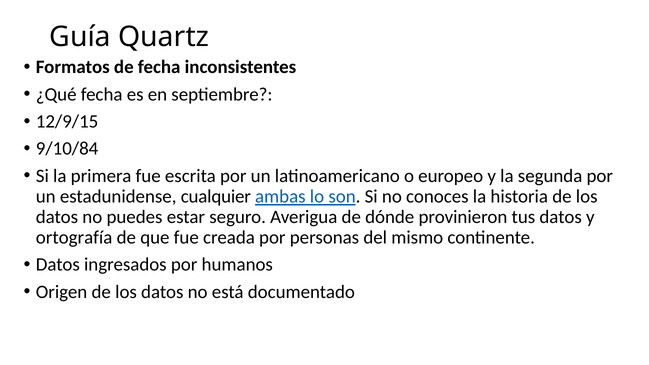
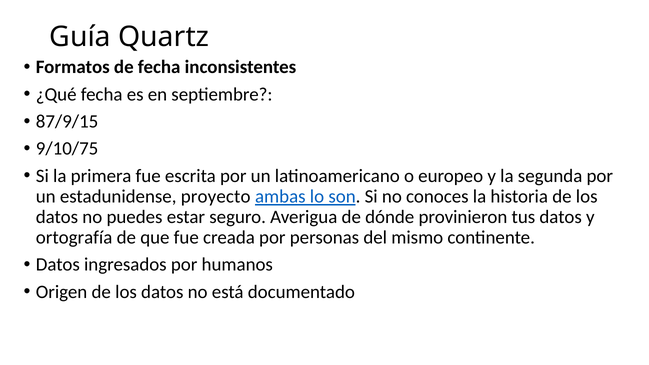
12/9/15: 12/9/15 -> 87/9/15
9/10/84: 9/10/84 -> 9/10/75
cualquier: cualquier -> proyecto
